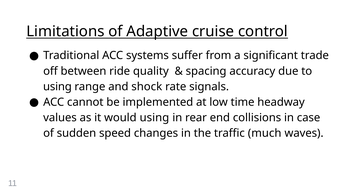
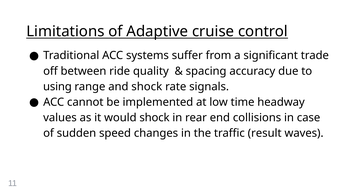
would using: using -> shock
much: much -> result
